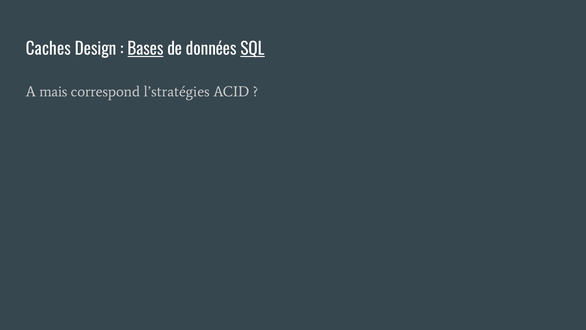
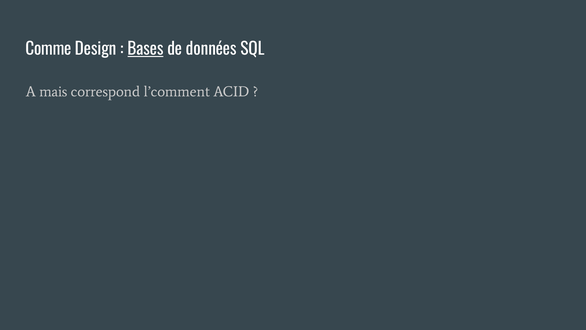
Caches: Caches -> Comme
SQL underline: present -> none
l’stratégies: l’stratégies -> l’comment
